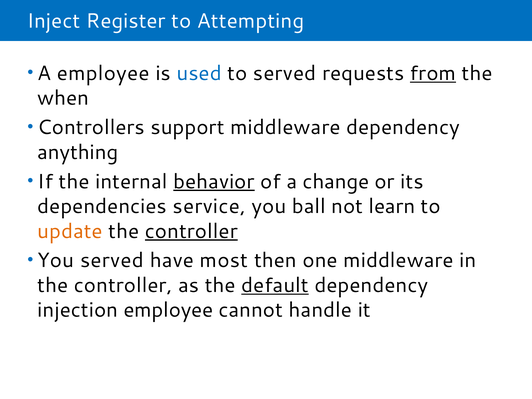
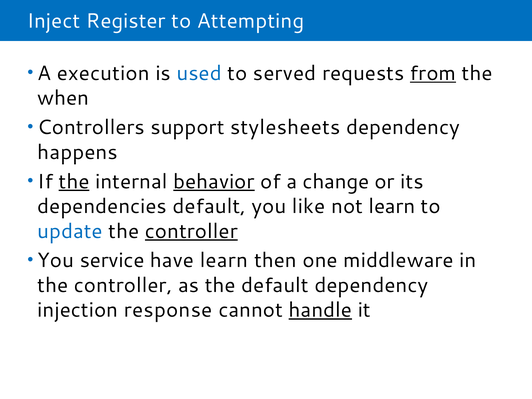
A employee: employee -> execution
support middleware: middleware -> stylesheets
anything: anything -> happens
the at (74, 182) underline: none -> present
dependencies service: service -> default
ball: ball -> like
update colour: orange -> blue
You served: served -> service
have most: most -> learn
default at (275, 285) underline: present -> none
injection employee: employee -> response
handle underline: none -> present
